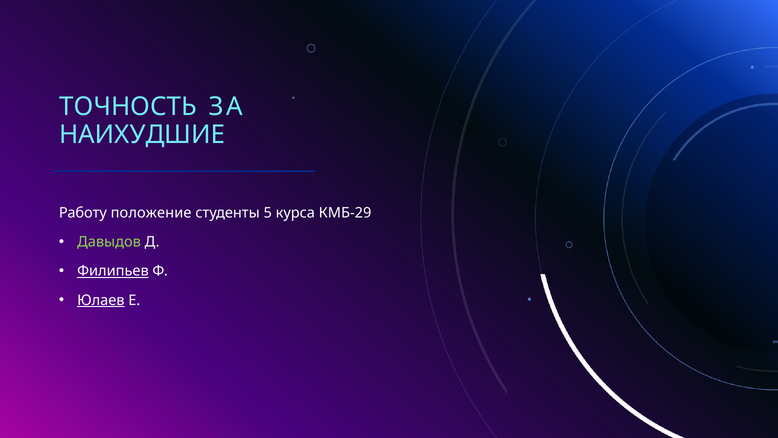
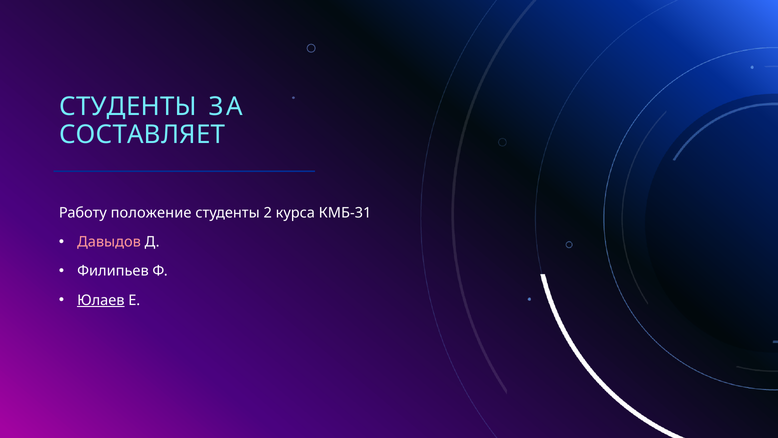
ТОЧНОСТЬ at (128, 107): ТОЧНОСТЬ -> СТУДЕНТЫ
НАИХУДШИЕ: НАИХУДШИЕ -> СОСТАВЛЯЕТ
5: 5 -> 2
КМБ-29: КМБ-29 -> КМБ-31
Давыдов colour: light green -> pink
Филипьев underline: present -> none
